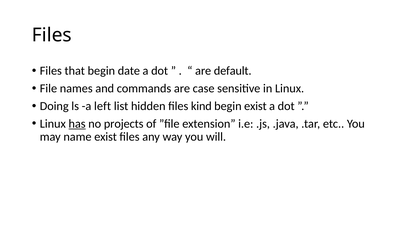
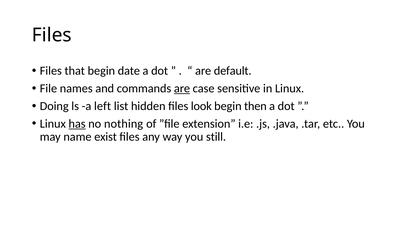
are at (182, 88) underline: none -> present
kind: kind -> look
begin exist: exist -> then
projects: projects -> nothing
will: will -> still
